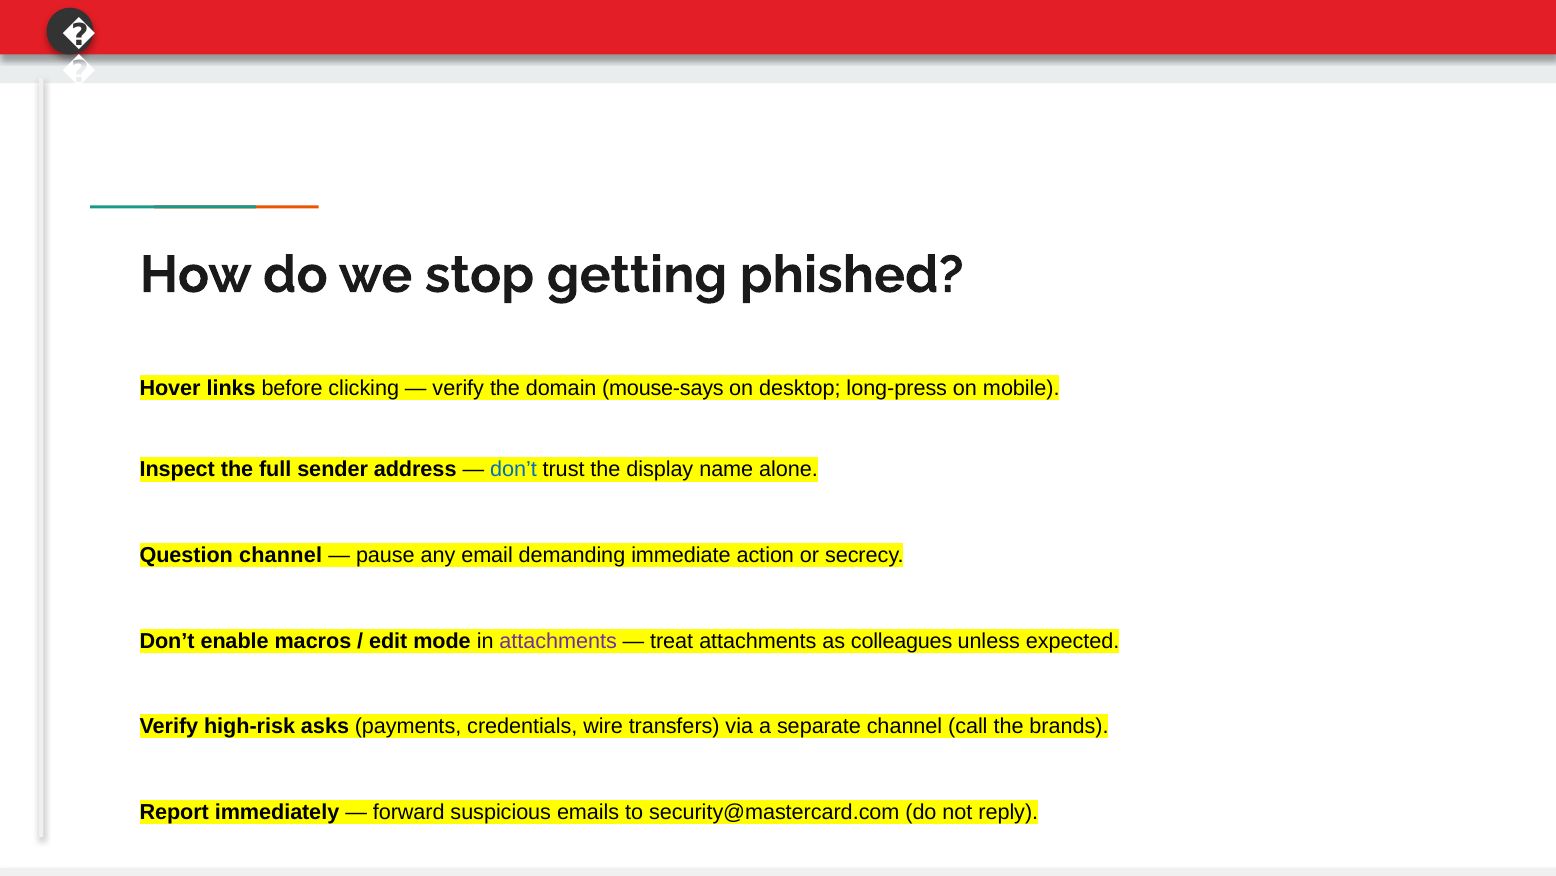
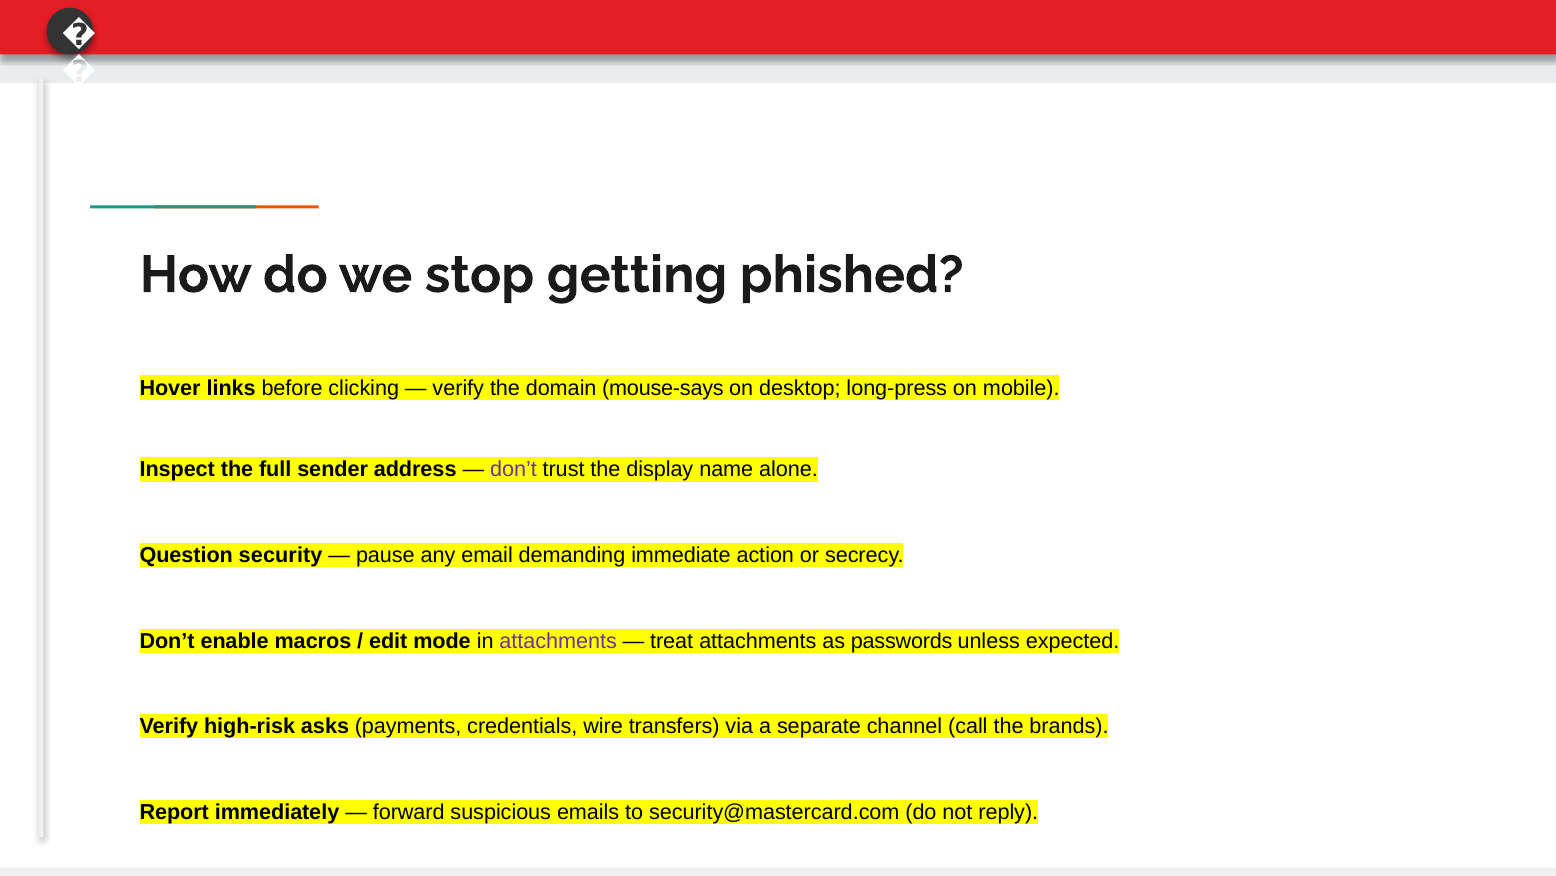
don’t at (513, 469) colour: blue -> purple
Question channel: channel -> security
colleagues: colleagues -> passwords
